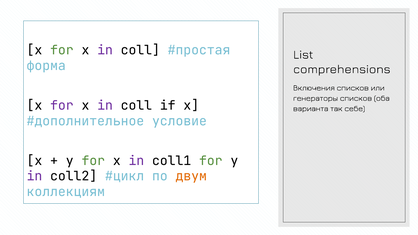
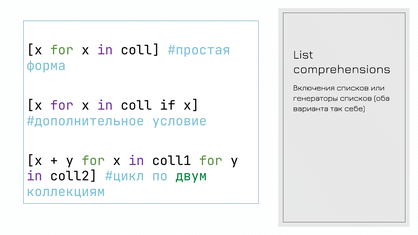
двум colour: orange -> green
